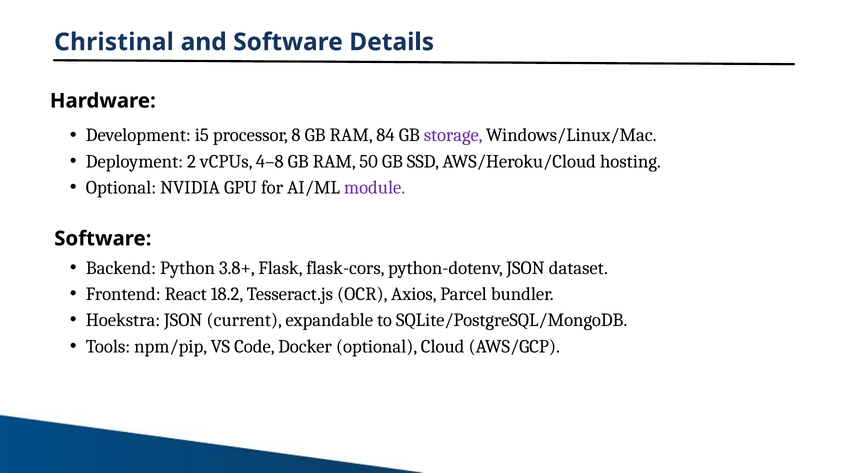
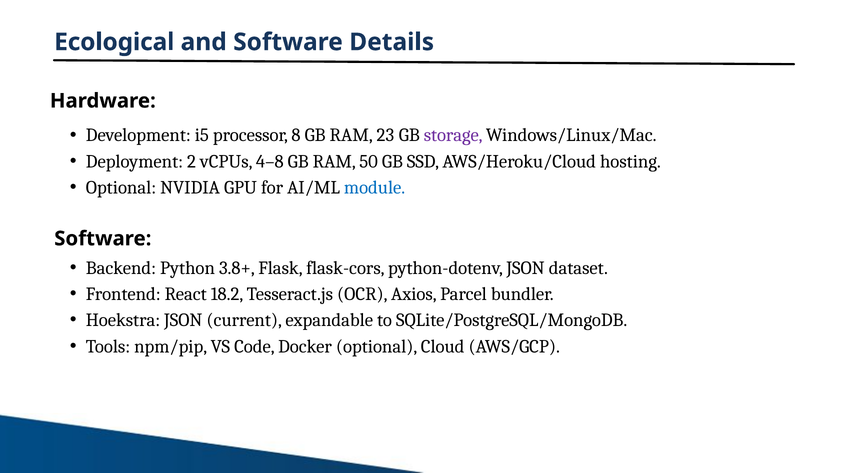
Christinal: Christinal -> Ecological
84: 84 -> 23
module colour: purple -> blue
